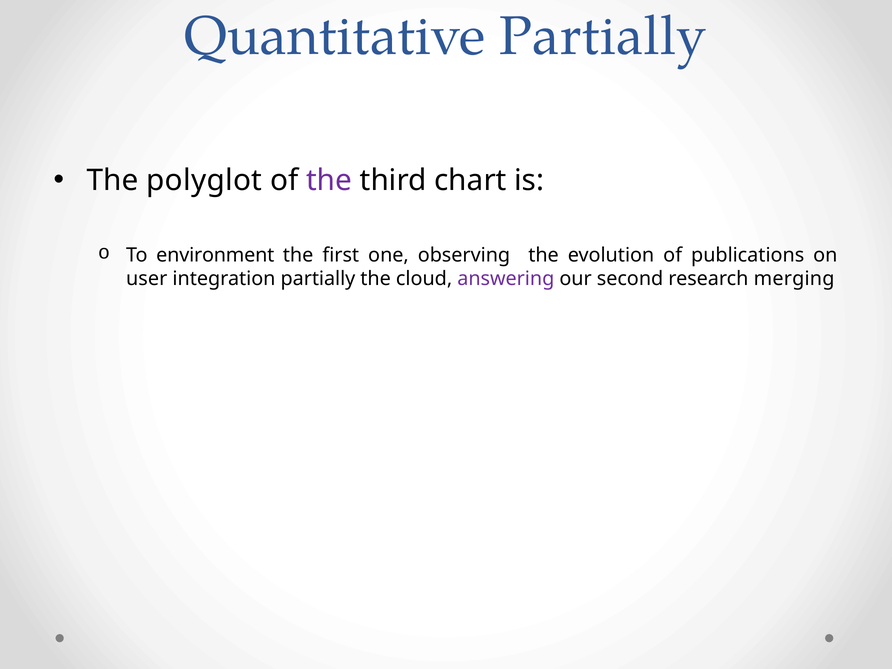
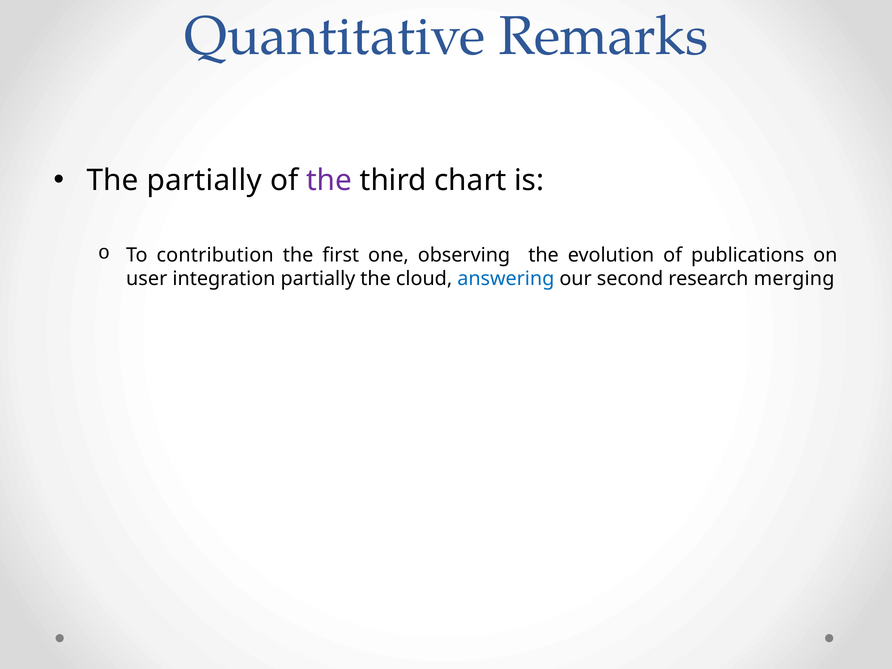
Quantitative Partially: Partially -> Remarks
The polyglot: polyglot -> partially
environment: environment -> contribution
answering colour: purple -> blue
